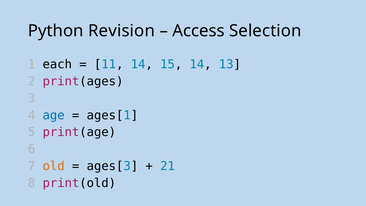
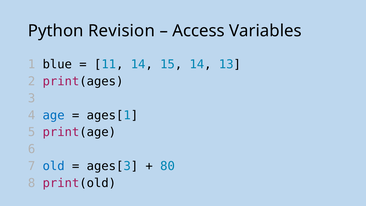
Selection: Selection -> Variables
each: each -> blue
old colour: orange -> blue
21: 21 -> 80
